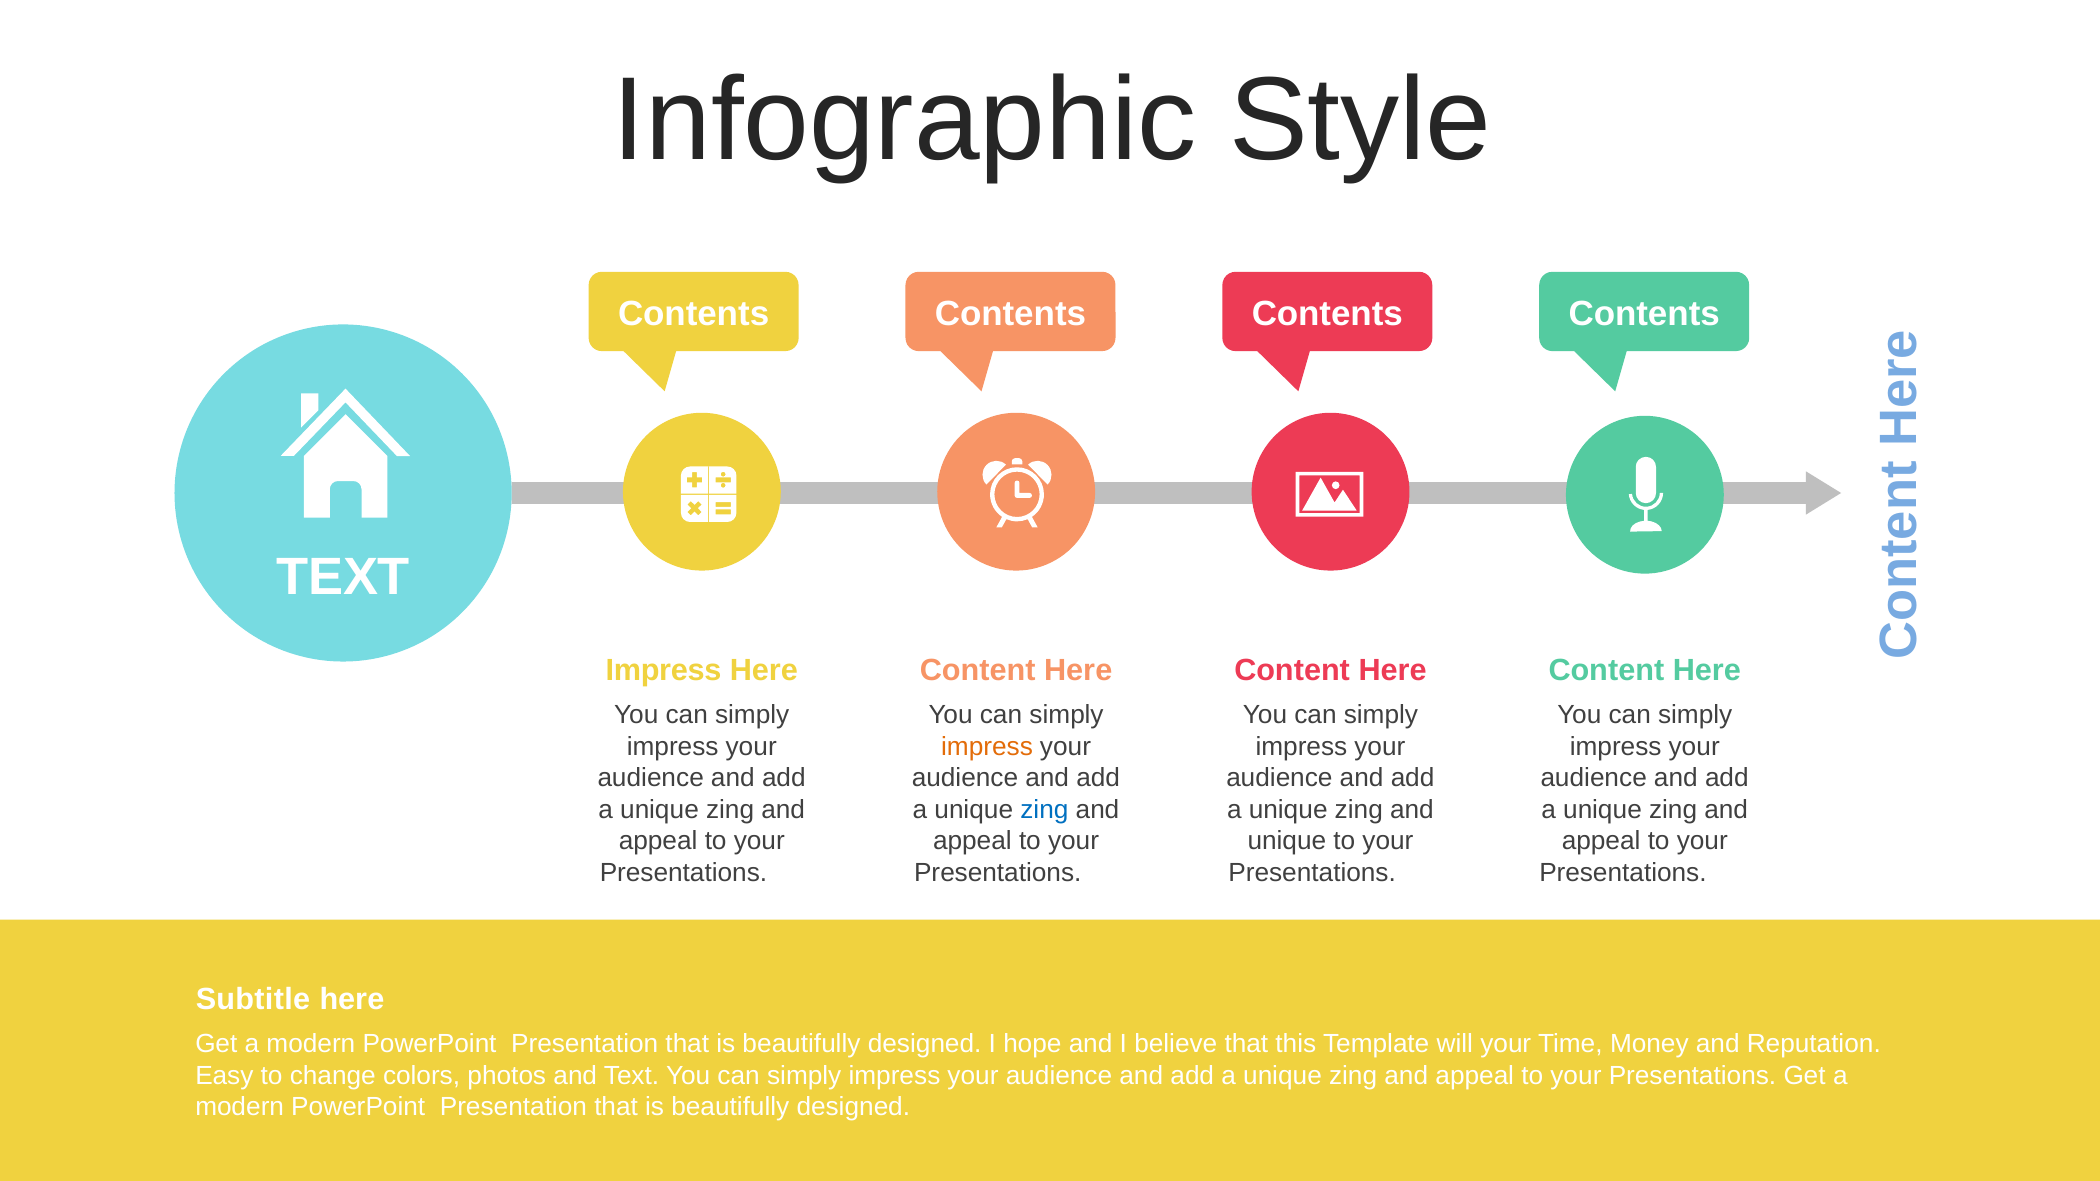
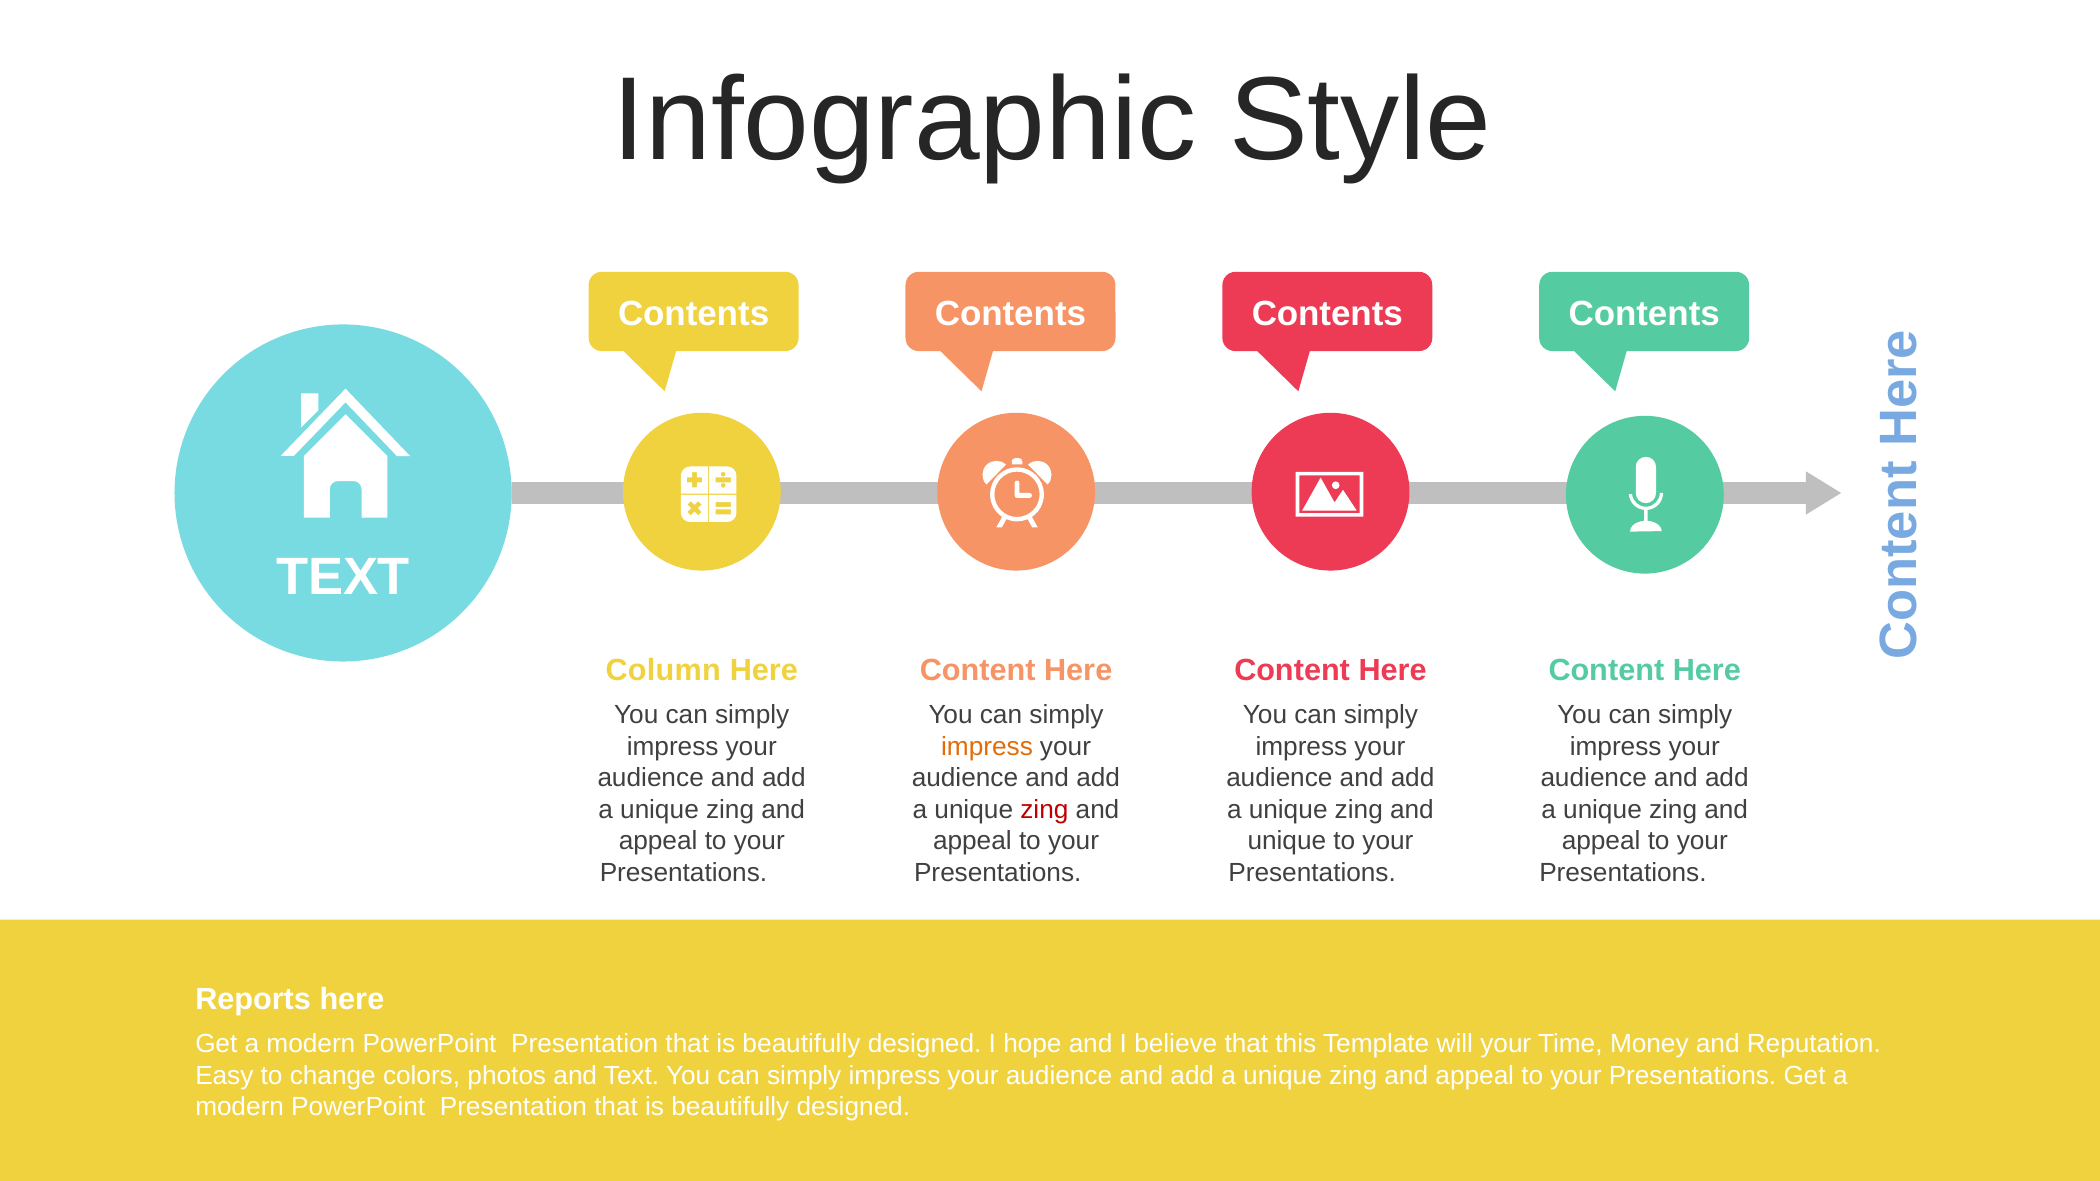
Impress at (664, 670): Impress -> Column
zing at (1044, 810) colour: blue -> red
Subtitle: Subtitle -> Reports
